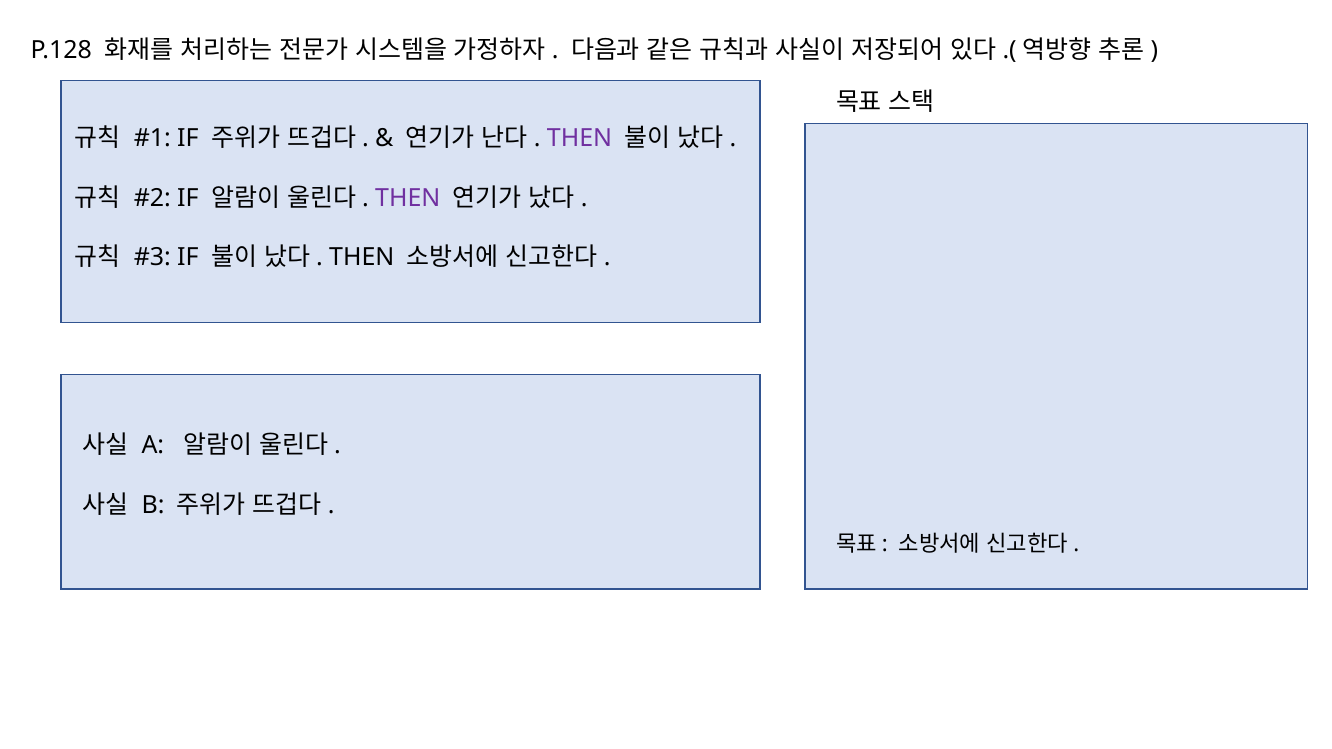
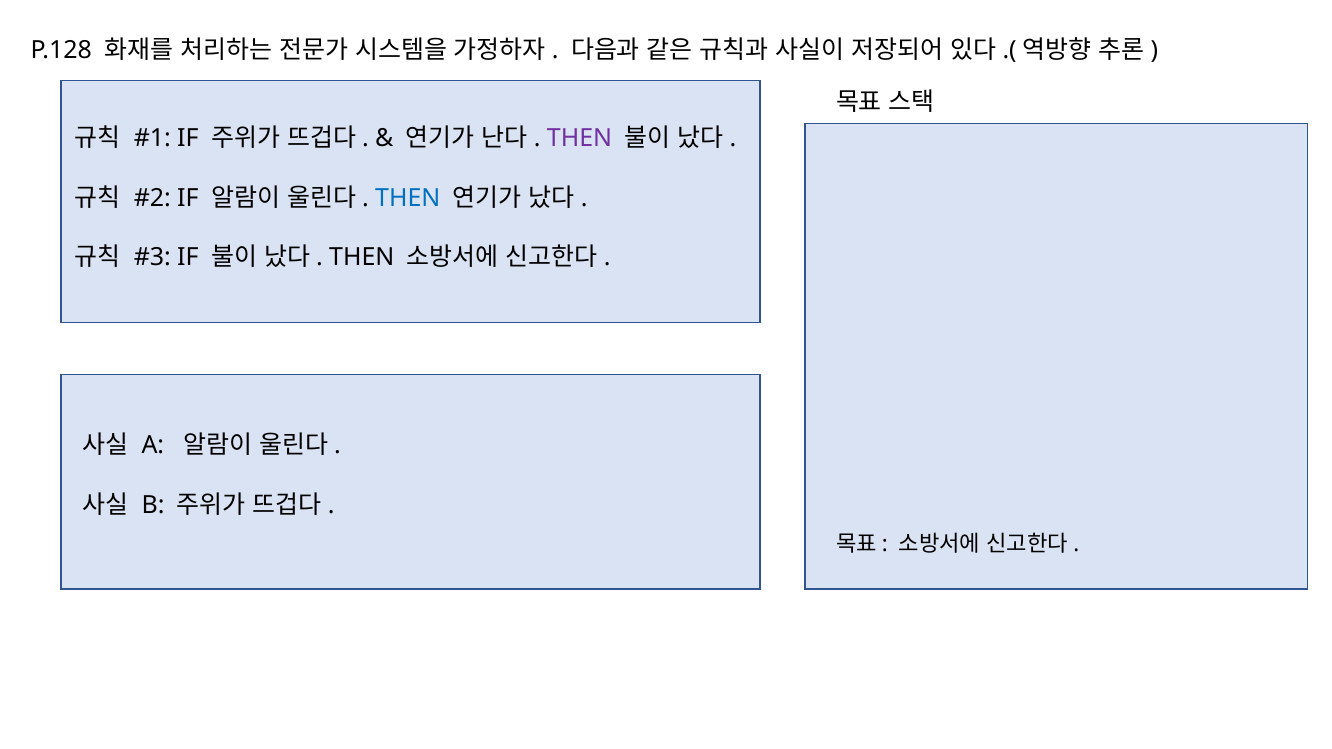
THEN at (408, 198) colour: purple -> blue
